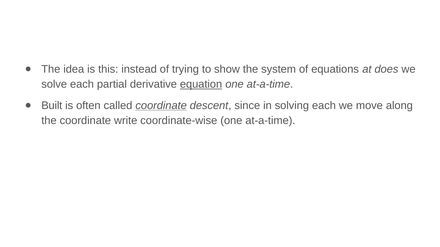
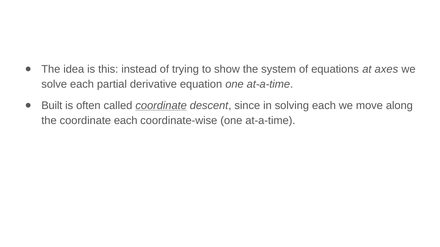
does: does -> axes
equation underline: present -> none
coordinate write: write -> each
